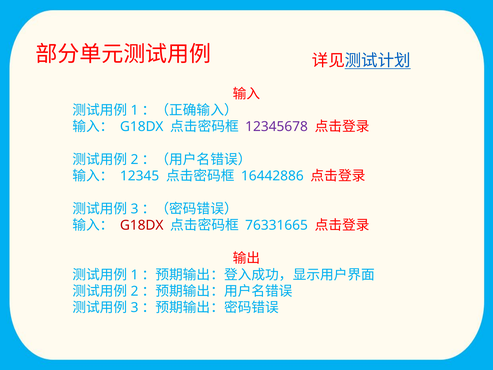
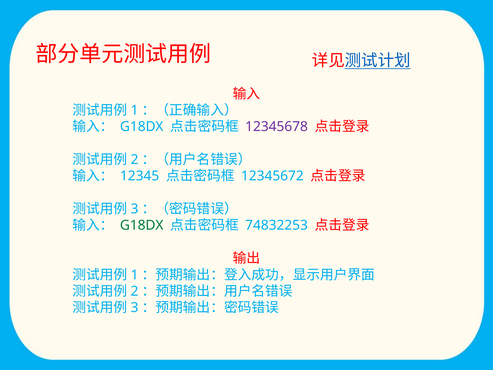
16442886: 16442886 -> 12345672
G18DX at (142, 225) colour: red -> green
76331665: 76331665 -> 74832253
